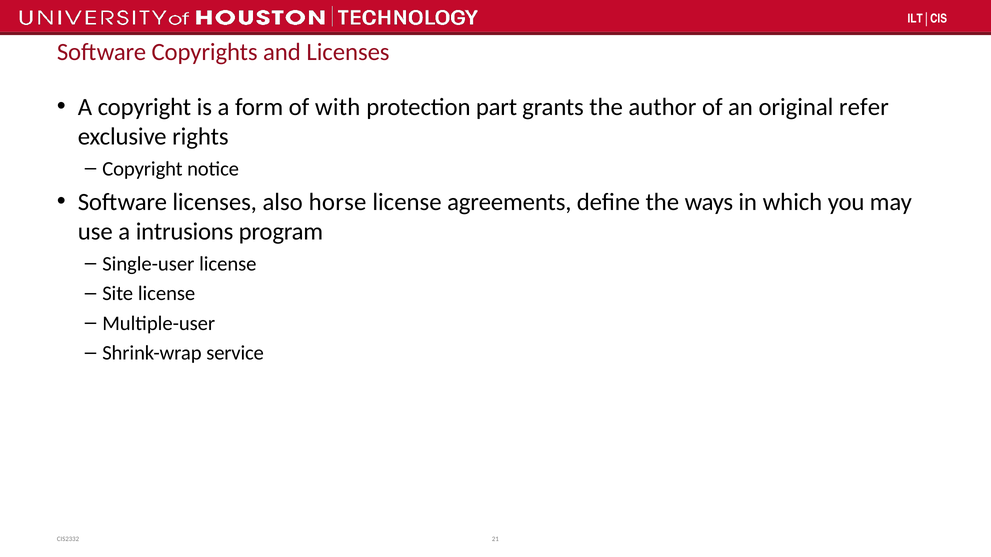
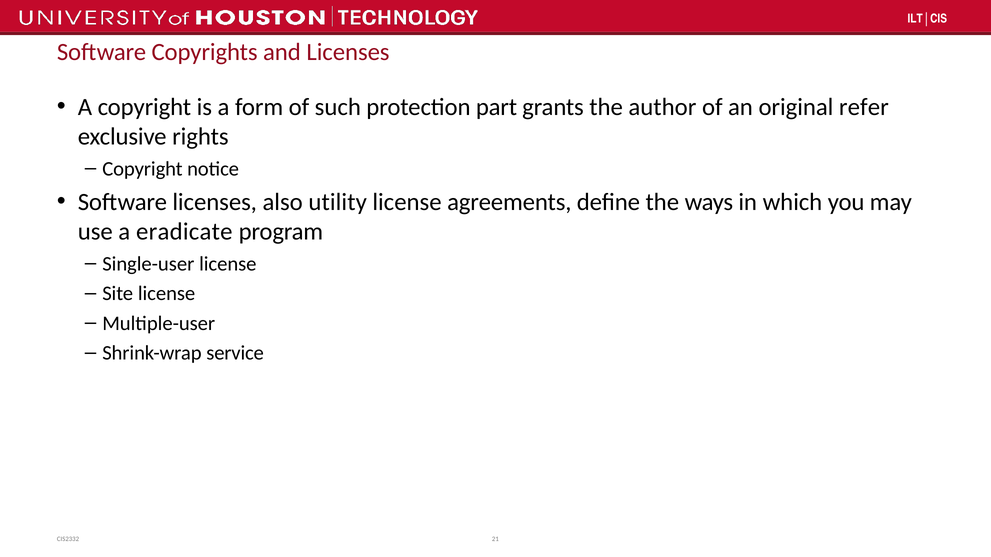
with: with -> such
horse: horse -> utility
intrusions: intrusions -> eradicate
